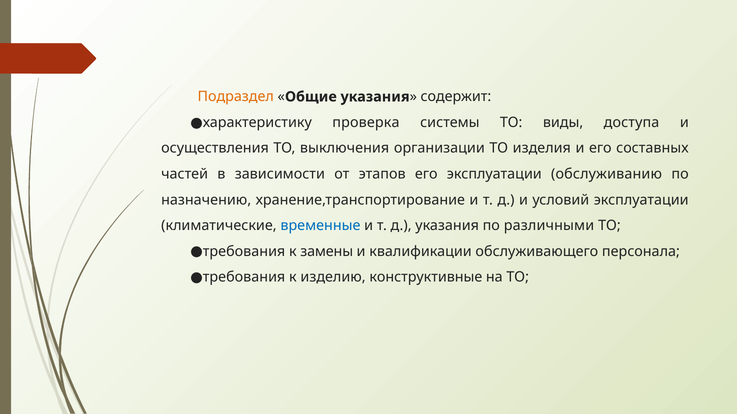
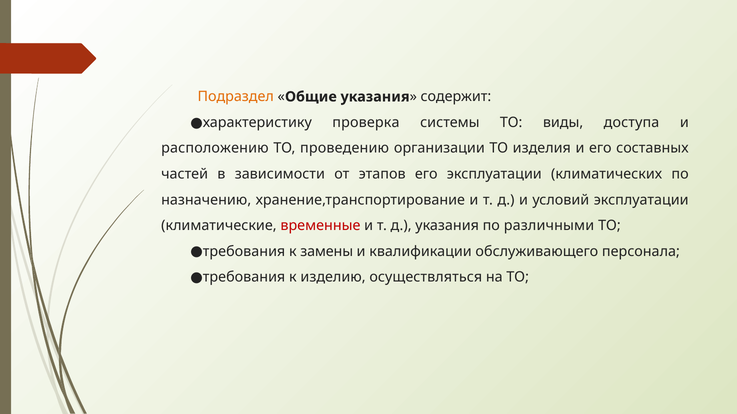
осуществления: осуществления -> расположению
выключения: выключения -> проведению
обслуживанию: обслуживанию -> климатических
временные colour: blue -> red
конструктивные: конструктивные -> осуществляться
